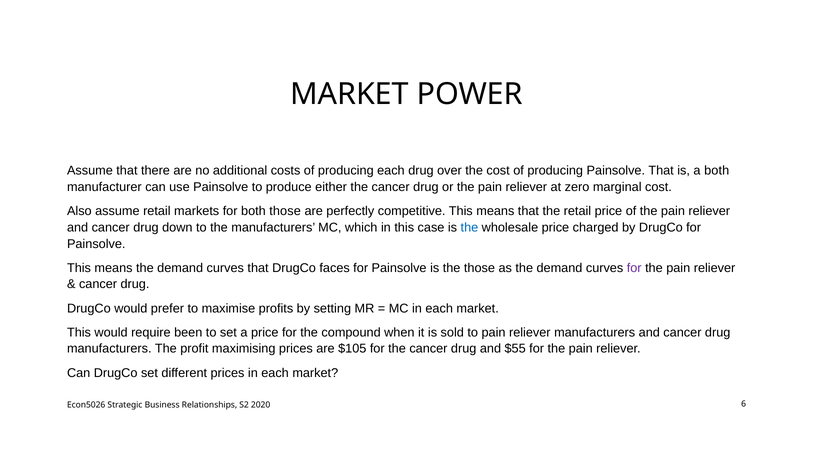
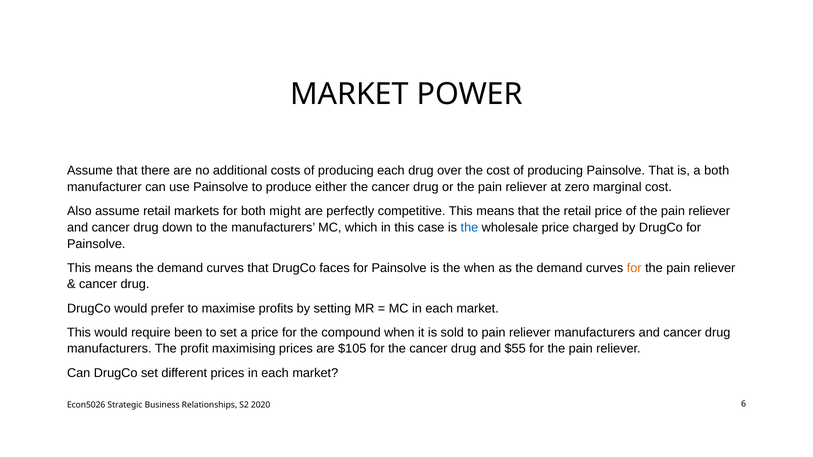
both those: those -> might
the those: those -> when
for at (634, 268) colour: purple -> orange
